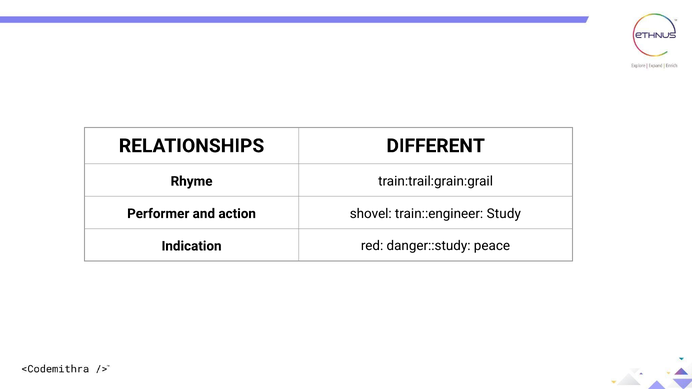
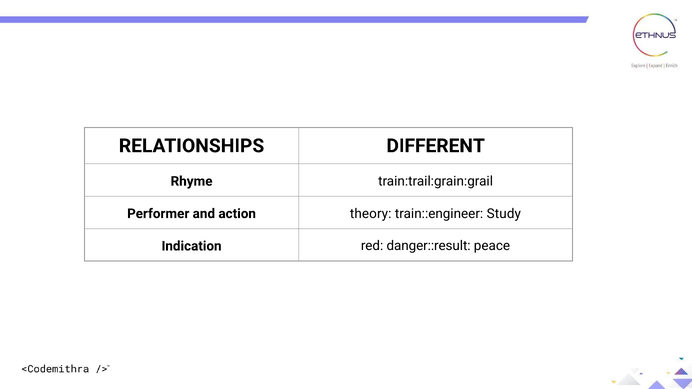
shovel: shovel -> theory
danger::study: danger::study -> danger::result
